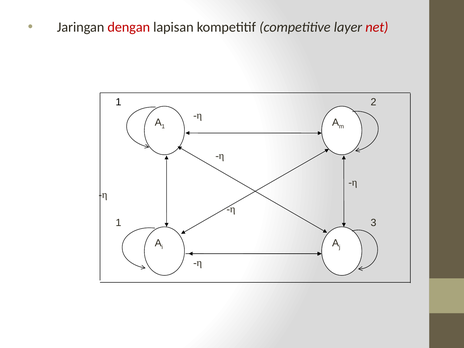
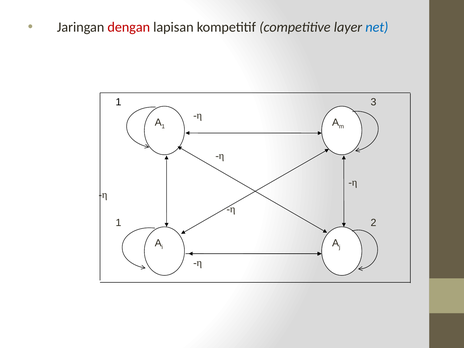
net colour: red -> blue
2: 2 -> 3
3: 3 -> 2
